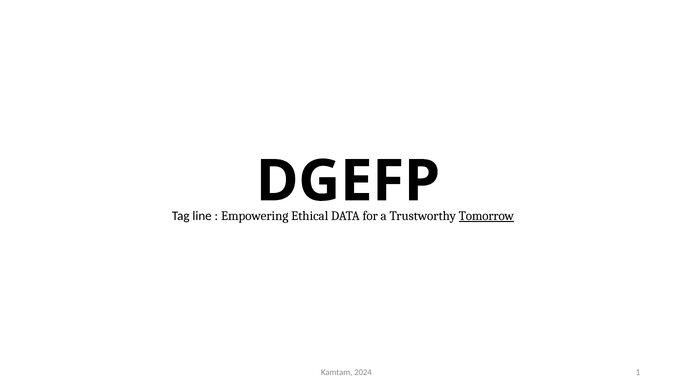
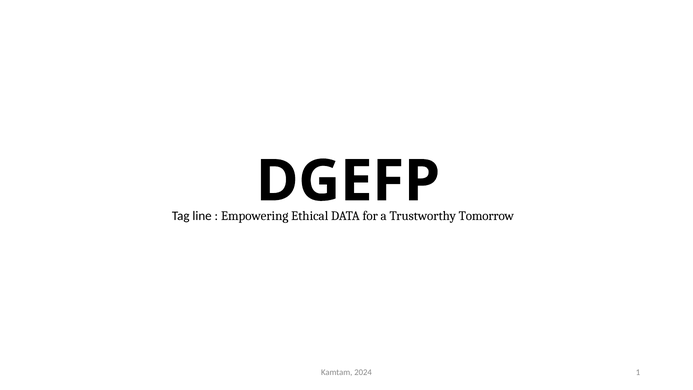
Tomorrow underline: present -> none
